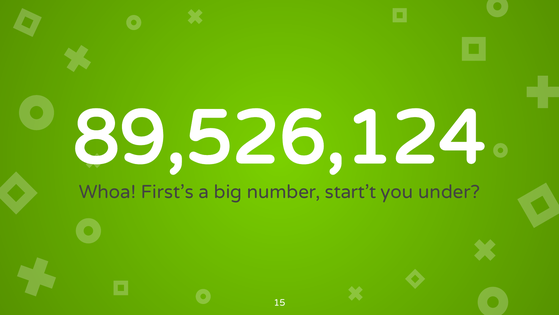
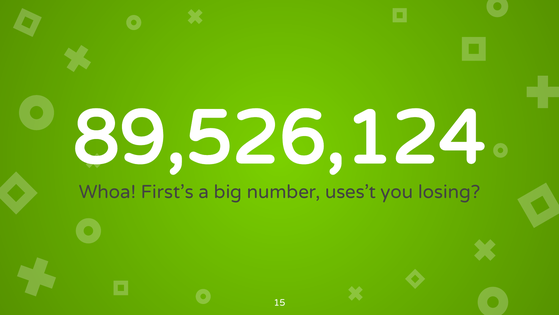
start’t: start’t -> uses’t
under: under -> losing
